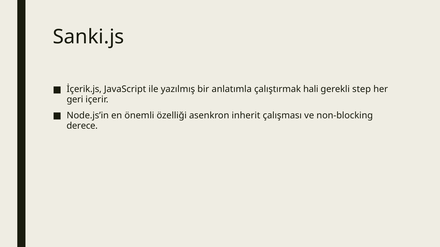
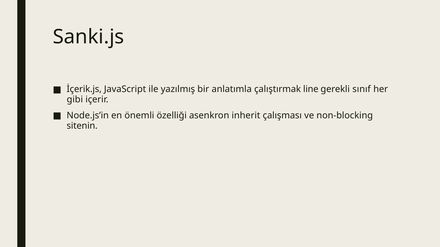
hali: hali -> line
step: step -> sınıf
geri: geri -> gibi
derece: derece -> sitenin
